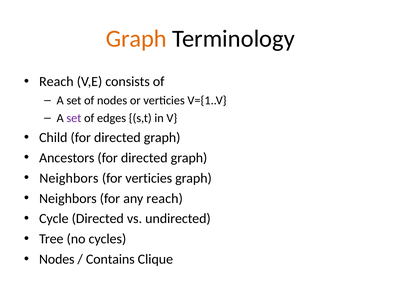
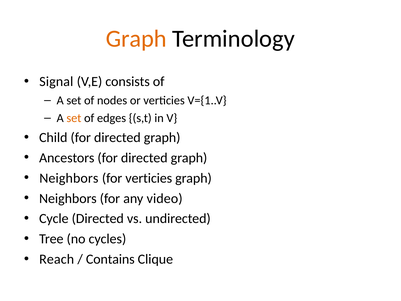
Reach at (56, 82): Reach -> Signal
set at (74, 118) colour: purple -> orange
any reach: reach -> video
Nodes at (57, 259): Nodes -> Reach
